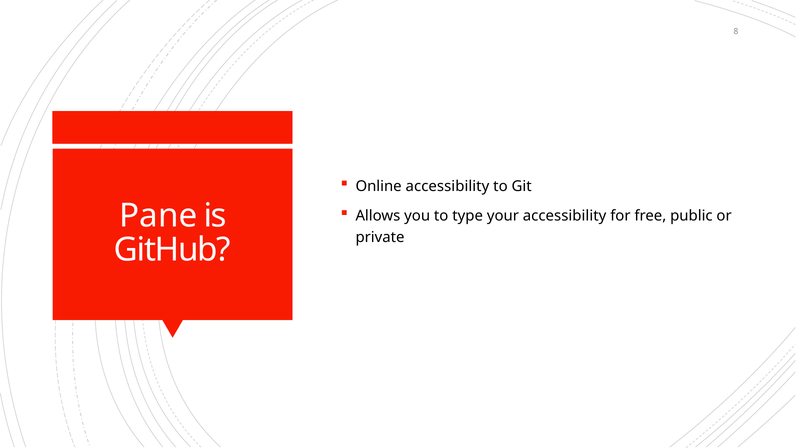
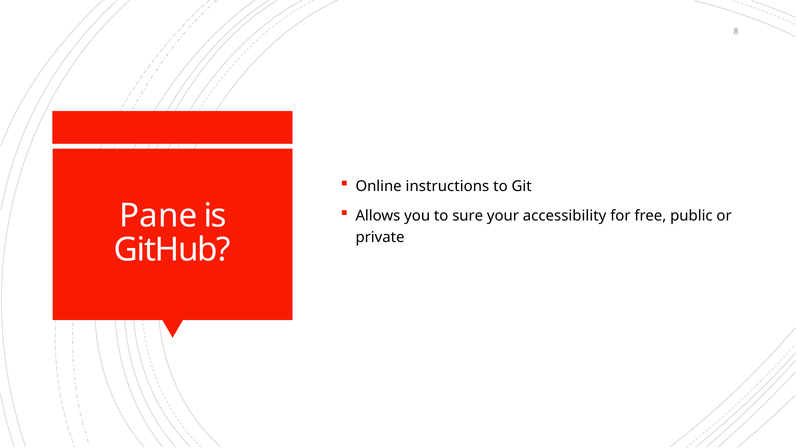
Online accessibility: accessibility -> instructions
type: type -> sure
